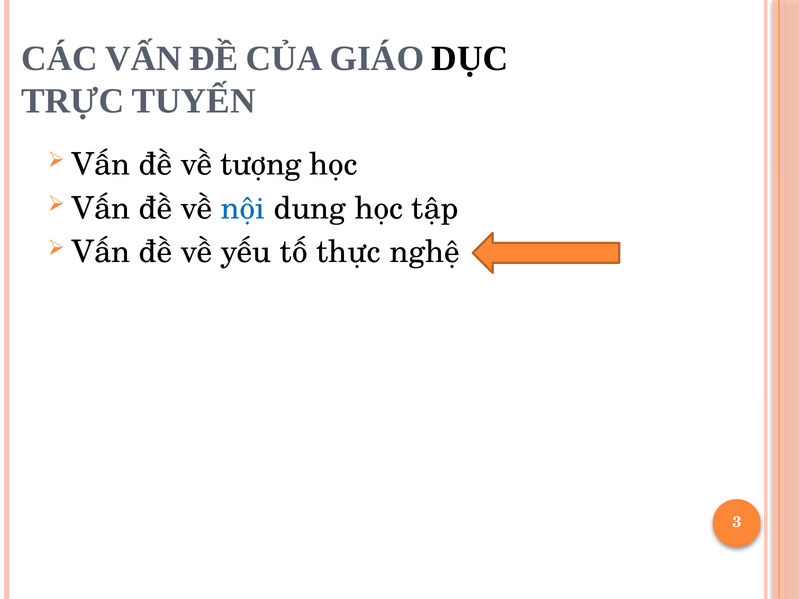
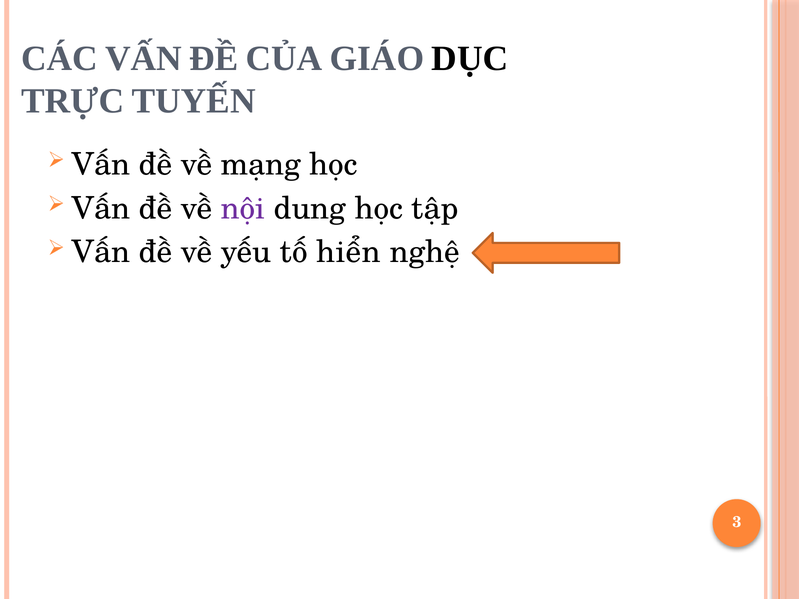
tượng: tượng -> mạng
nội colour: blue -> purple
thực: thực -> hiển
